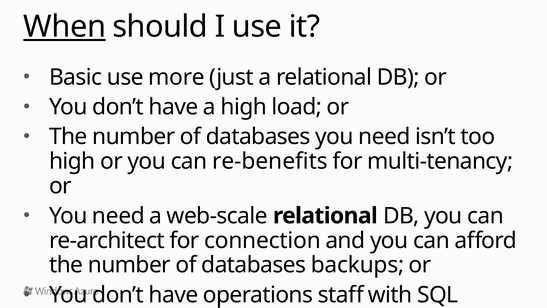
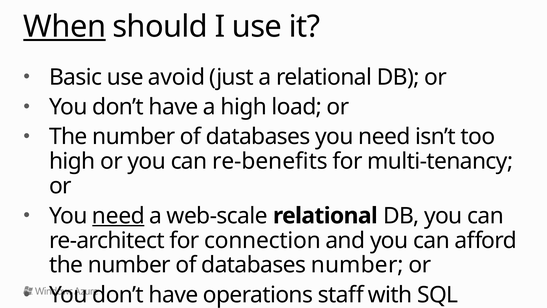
more: more -> avoid
need at (118, 216) underline: none -> present
databases backups: backups -> number
